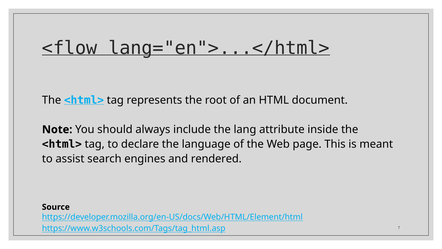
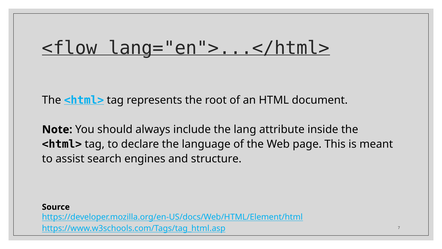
rendered: rendered -> structure
